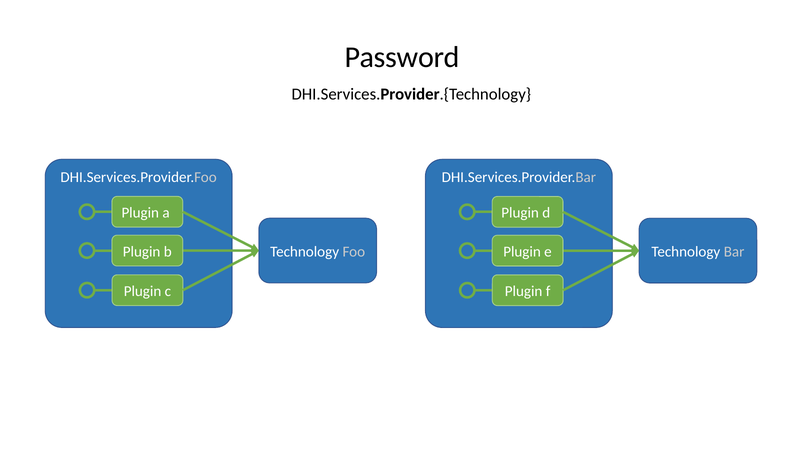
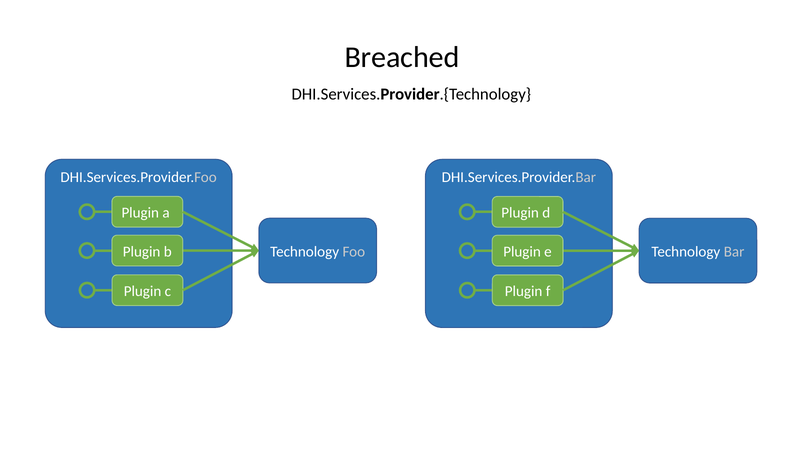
Password: Password -> Breached
